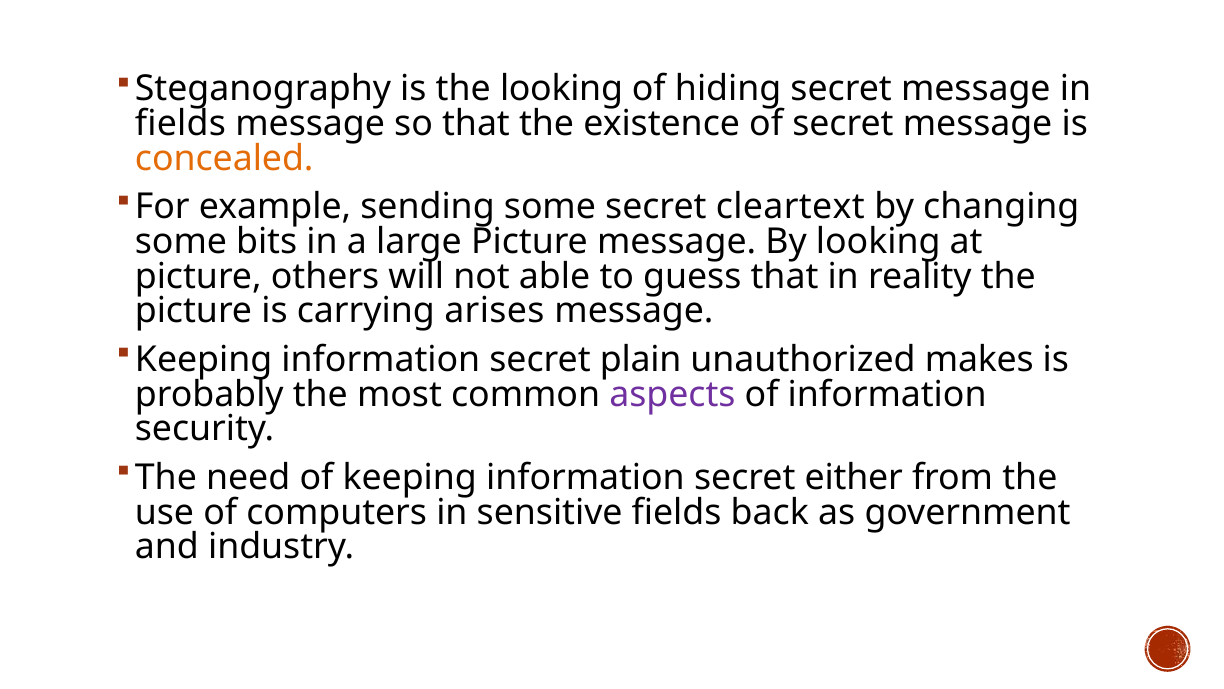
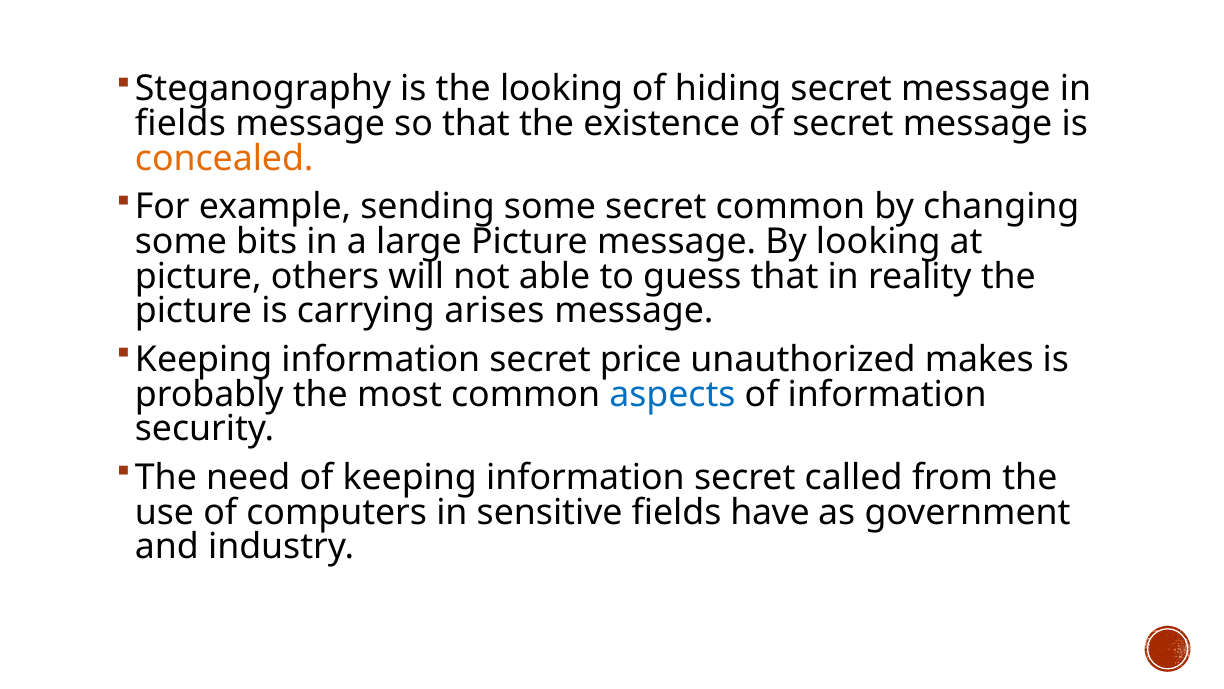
secret cleartext: cleartext -> common
plain: plain -> price
aspects colour: purple -> blue
either: either -> called
back: back -> have
